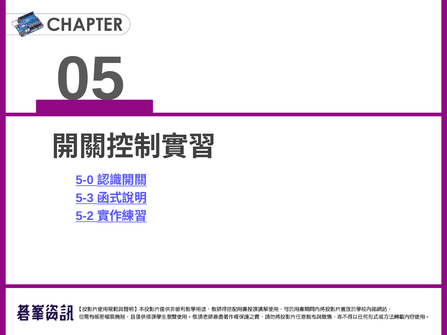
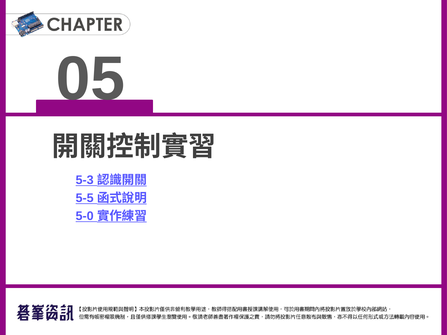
5-0: 5-0 -> 5-3
5-3: 5-3 -> 5-5
5-2: 5-2 -> 5-0
